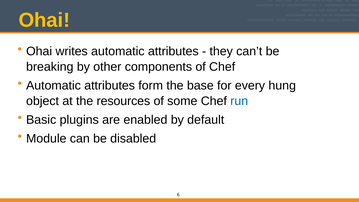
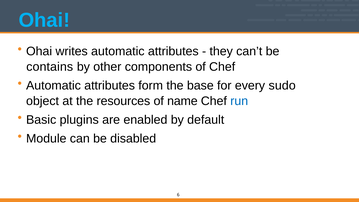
Ohai at (44, 20) colour: yellow -> light blue
breaking: breaking -> contains
hung: hung -> sudo
some: some -> name
